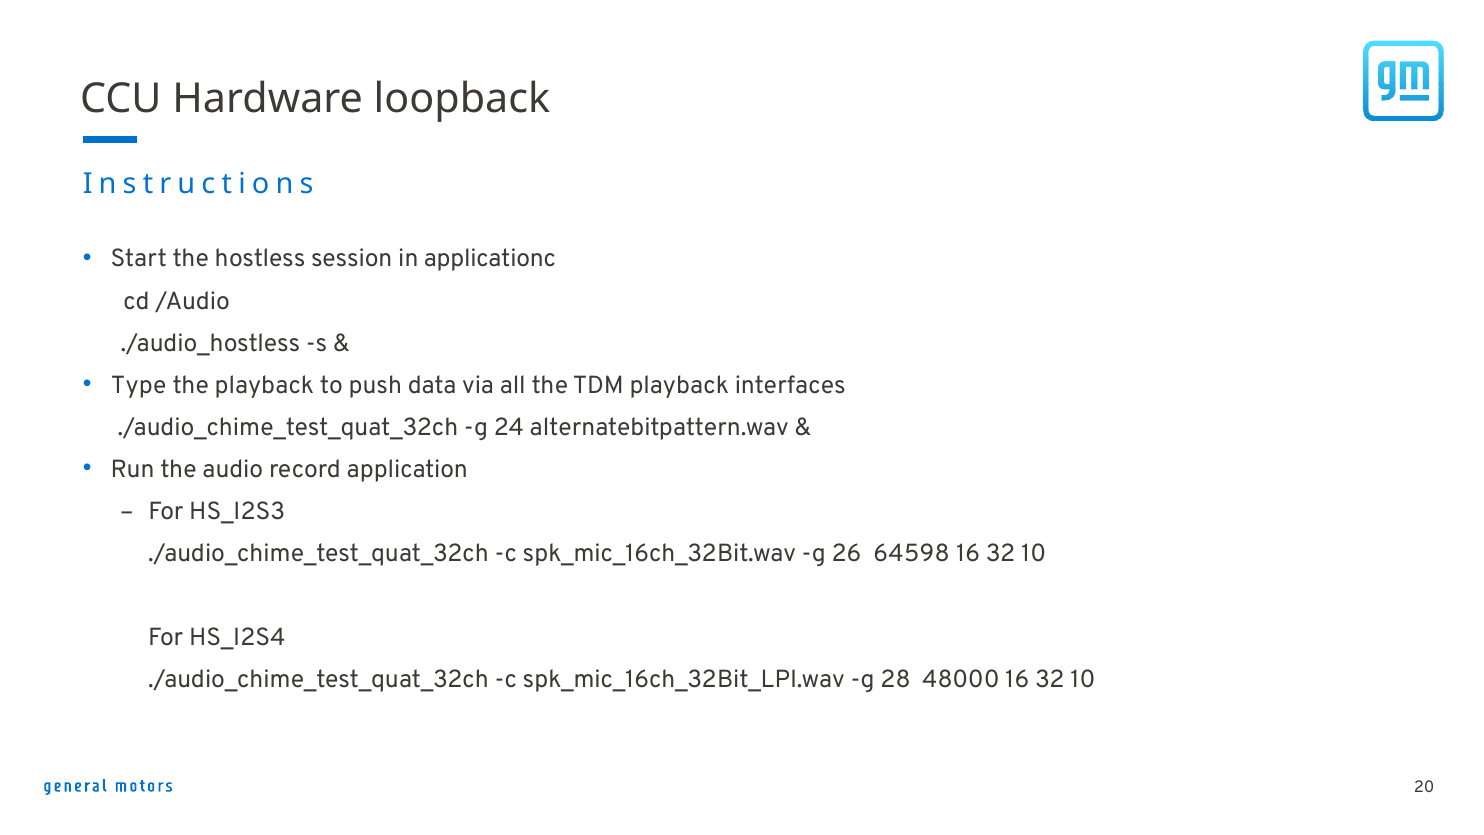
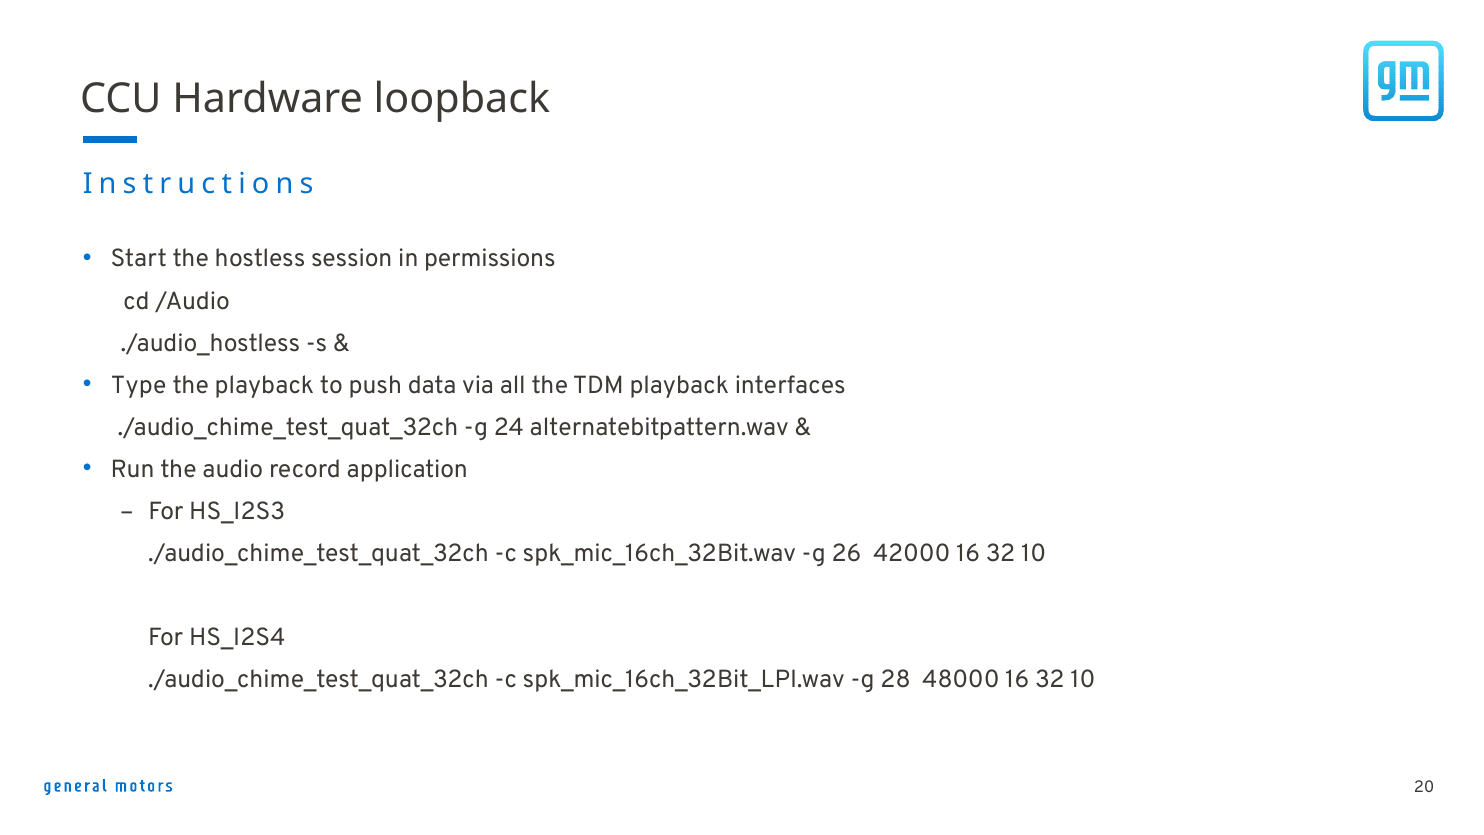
applicationc: applicationc -> permissions
64598: 64598 -> 42000
